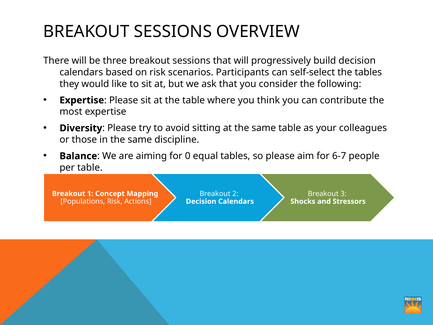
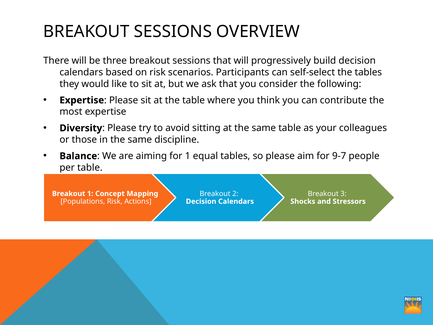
for 0: 0 -> 1
6-7: 6-7 -> 9-7
